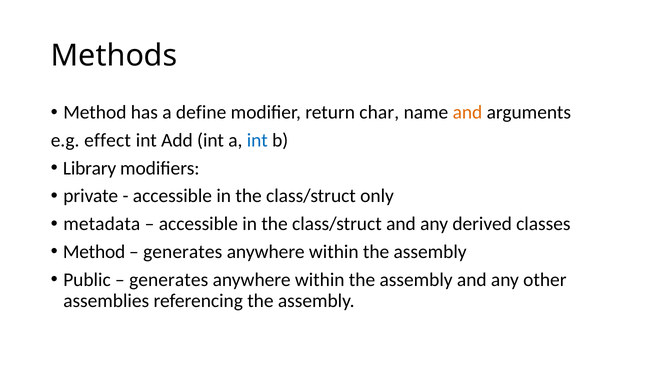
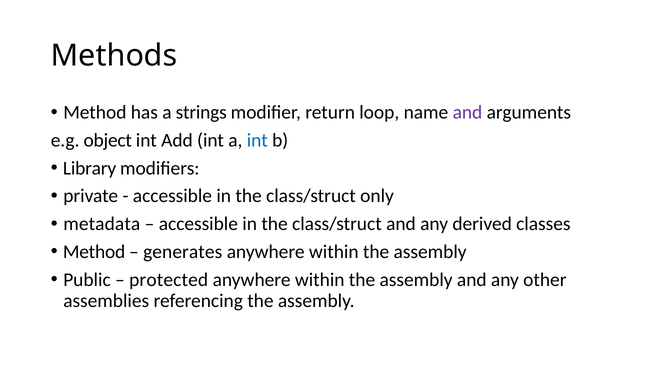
define: define -> strings
char: char -> loop
and at (467, 113) colour: orange -> purple
effect: effect -> object
generates at (169, 280): generates -> protected
